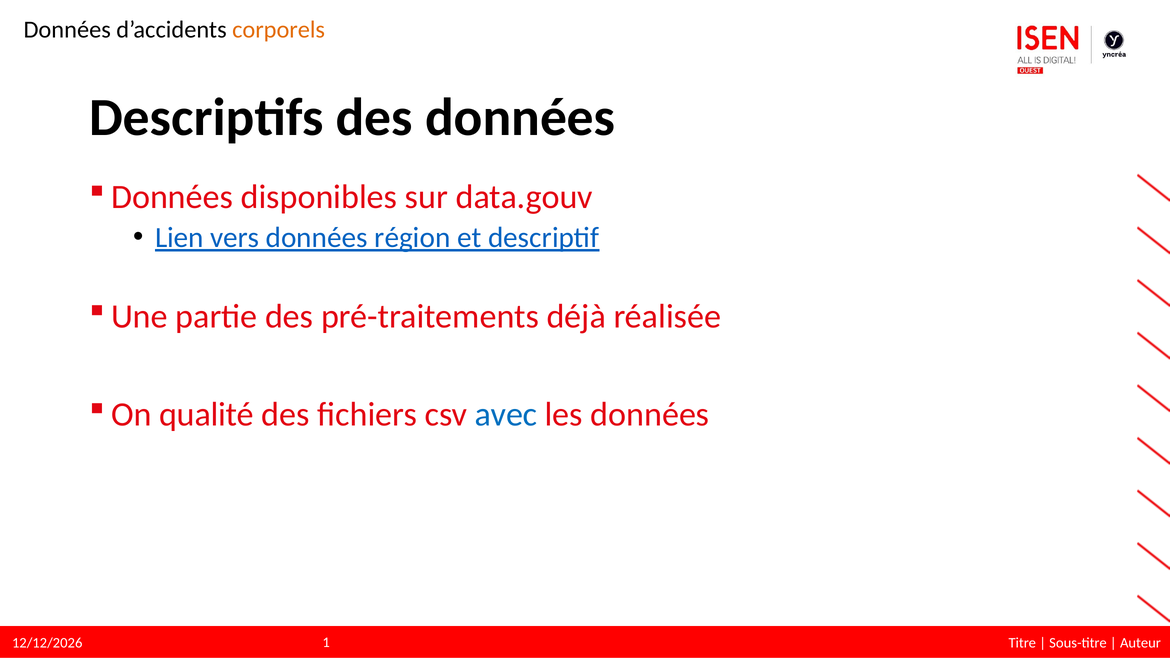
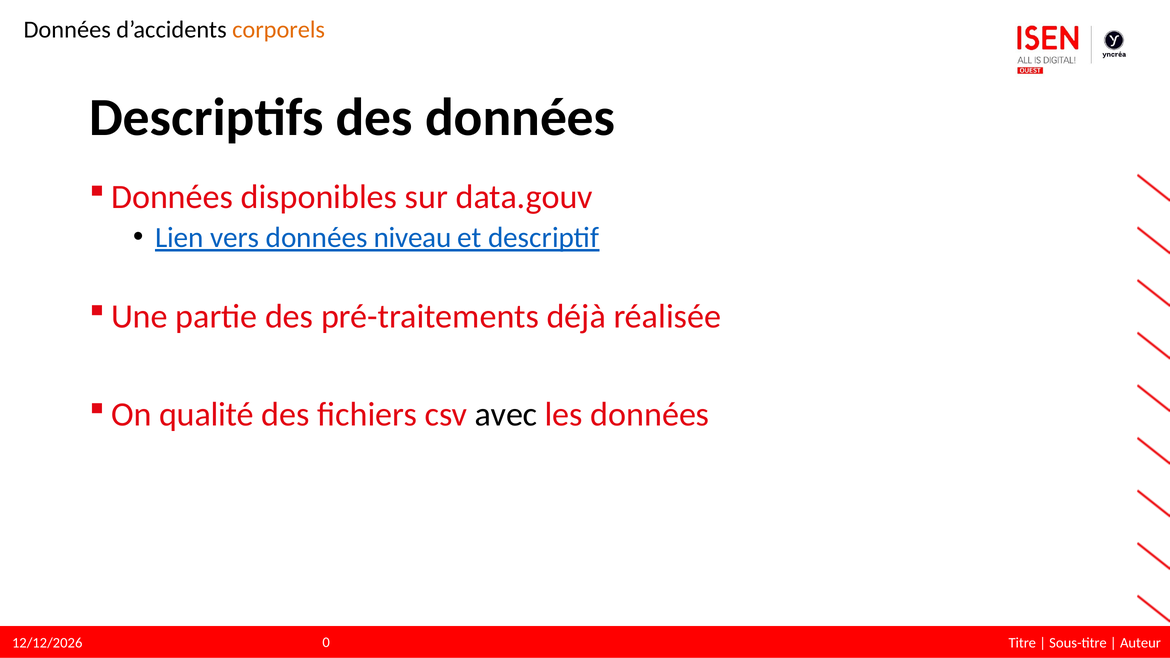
région: région -> niveau
avec colour: blue -> black
1: 1 -> 0
